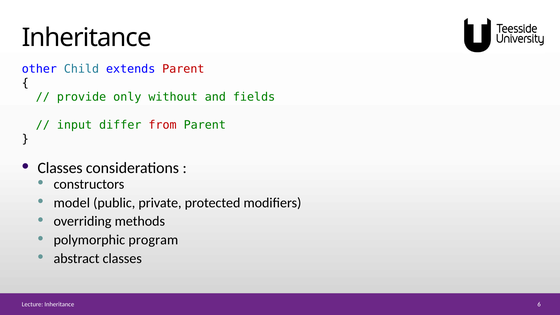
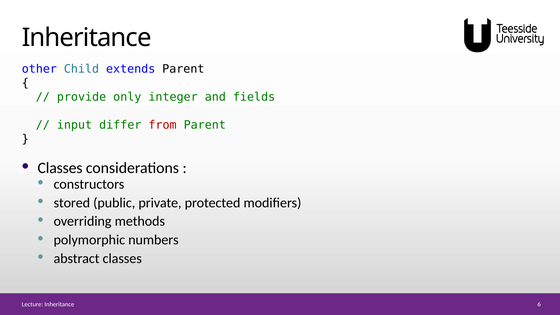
Parent at (183, 69) colour: red -> black
without: without -> integer
model: model -> stored
program: program -> numbers
